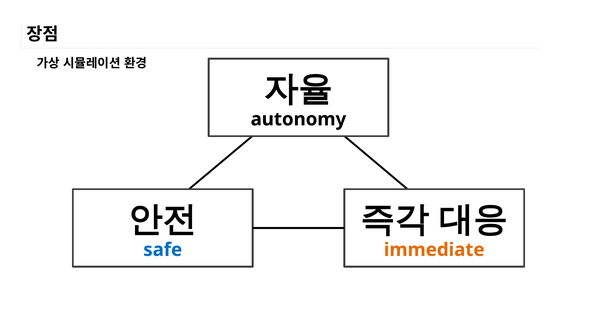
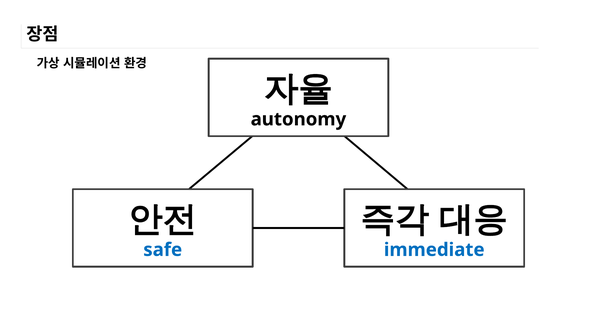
immediate colour: orange -> blue
